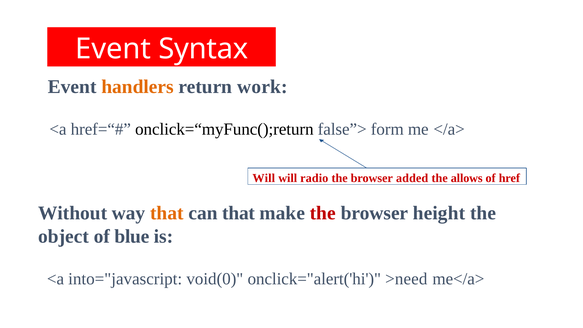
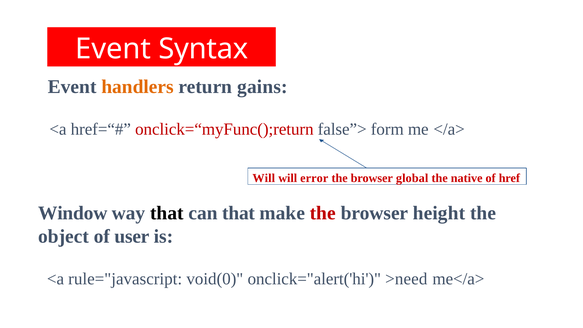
work: work -> gains
onclick=“myFunc();return colour: black -> red
radio: radio -> error
added: added -> global
allows: allows -> native
Without: Without -> Window
that at (167, 213) colour: orange -> black
blue: blue -> user
into="javascript: into="javascript -> rule="javascript
